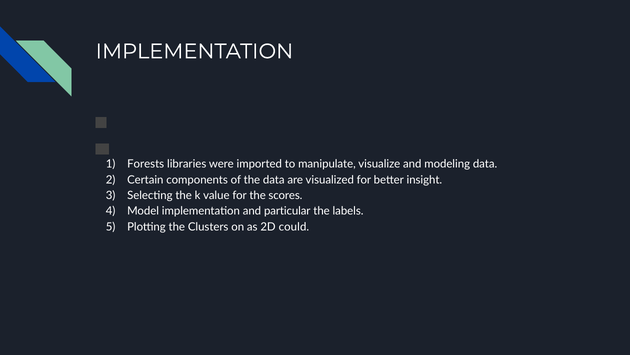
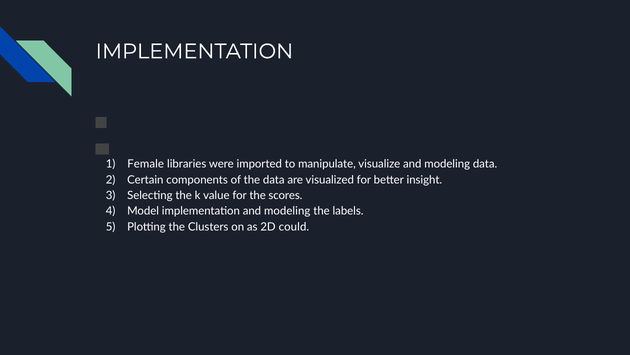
Forests: Forests -> Female
implementation and particular: particular -> modeling
